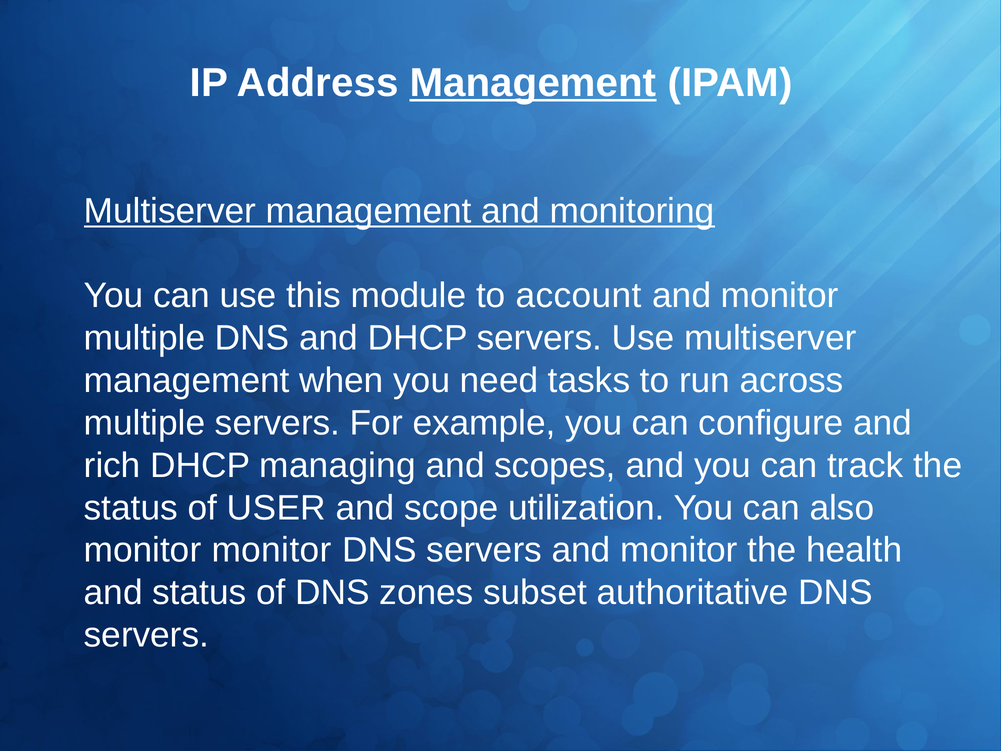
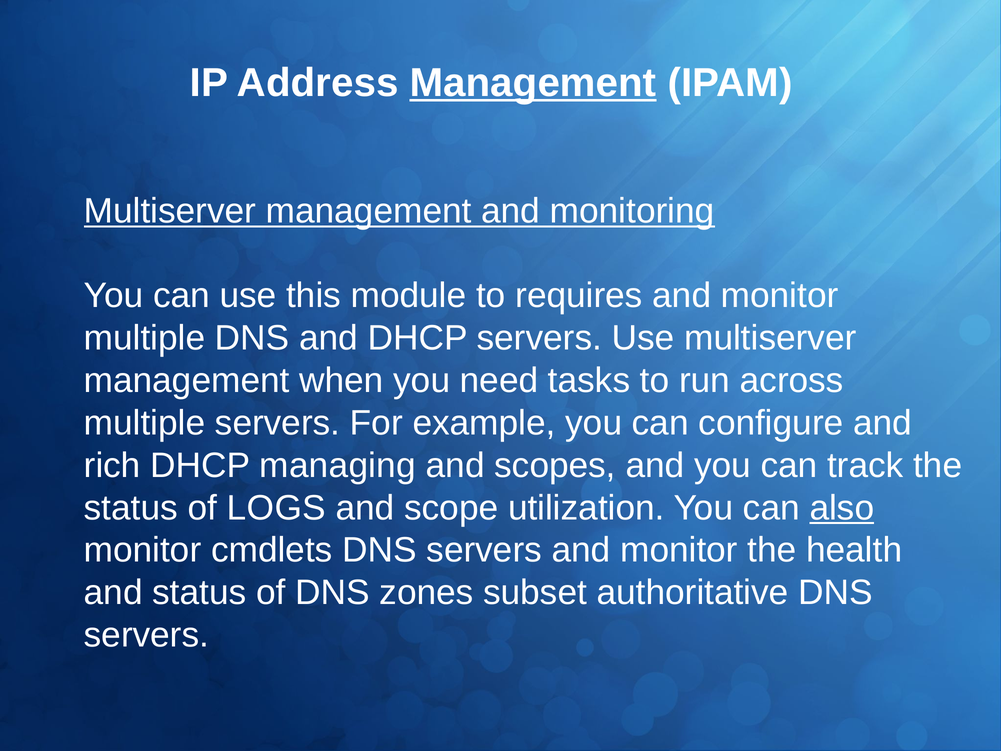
account: account -> requires
USER: USER -> LOGS
also underline: none -> present
monitor monitor: monitor -> cmdlets
